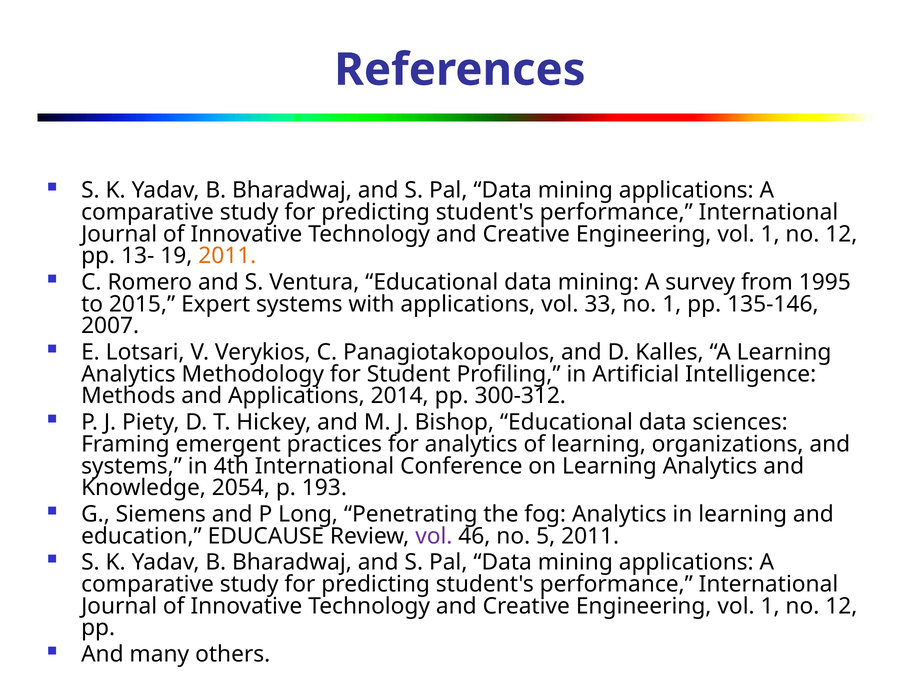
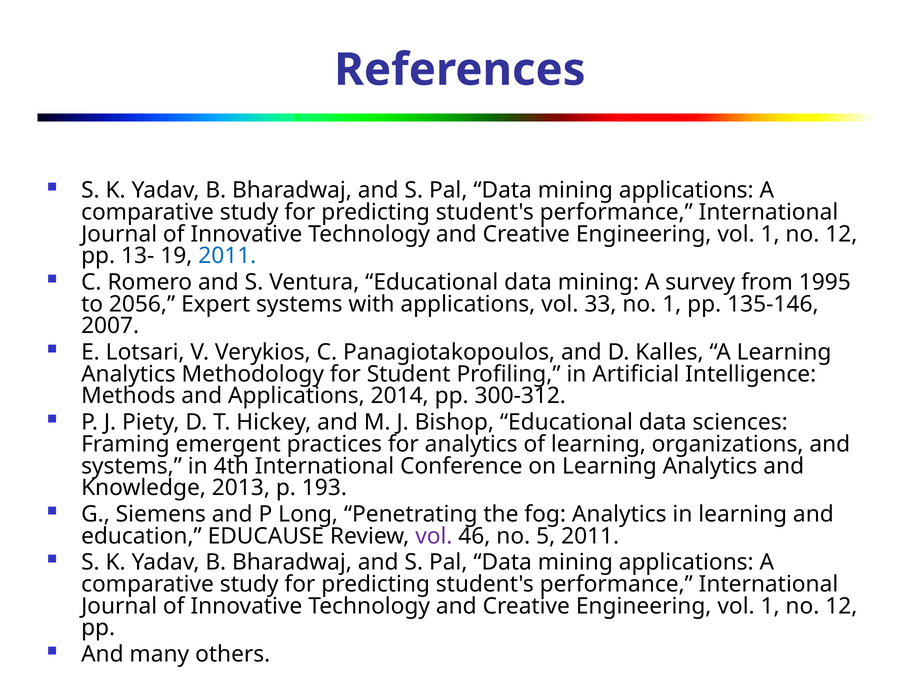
2011 at (227, 256) colour: orange -> blue
2015: 2015 -> 2056
2054: 2054 -> 2013
